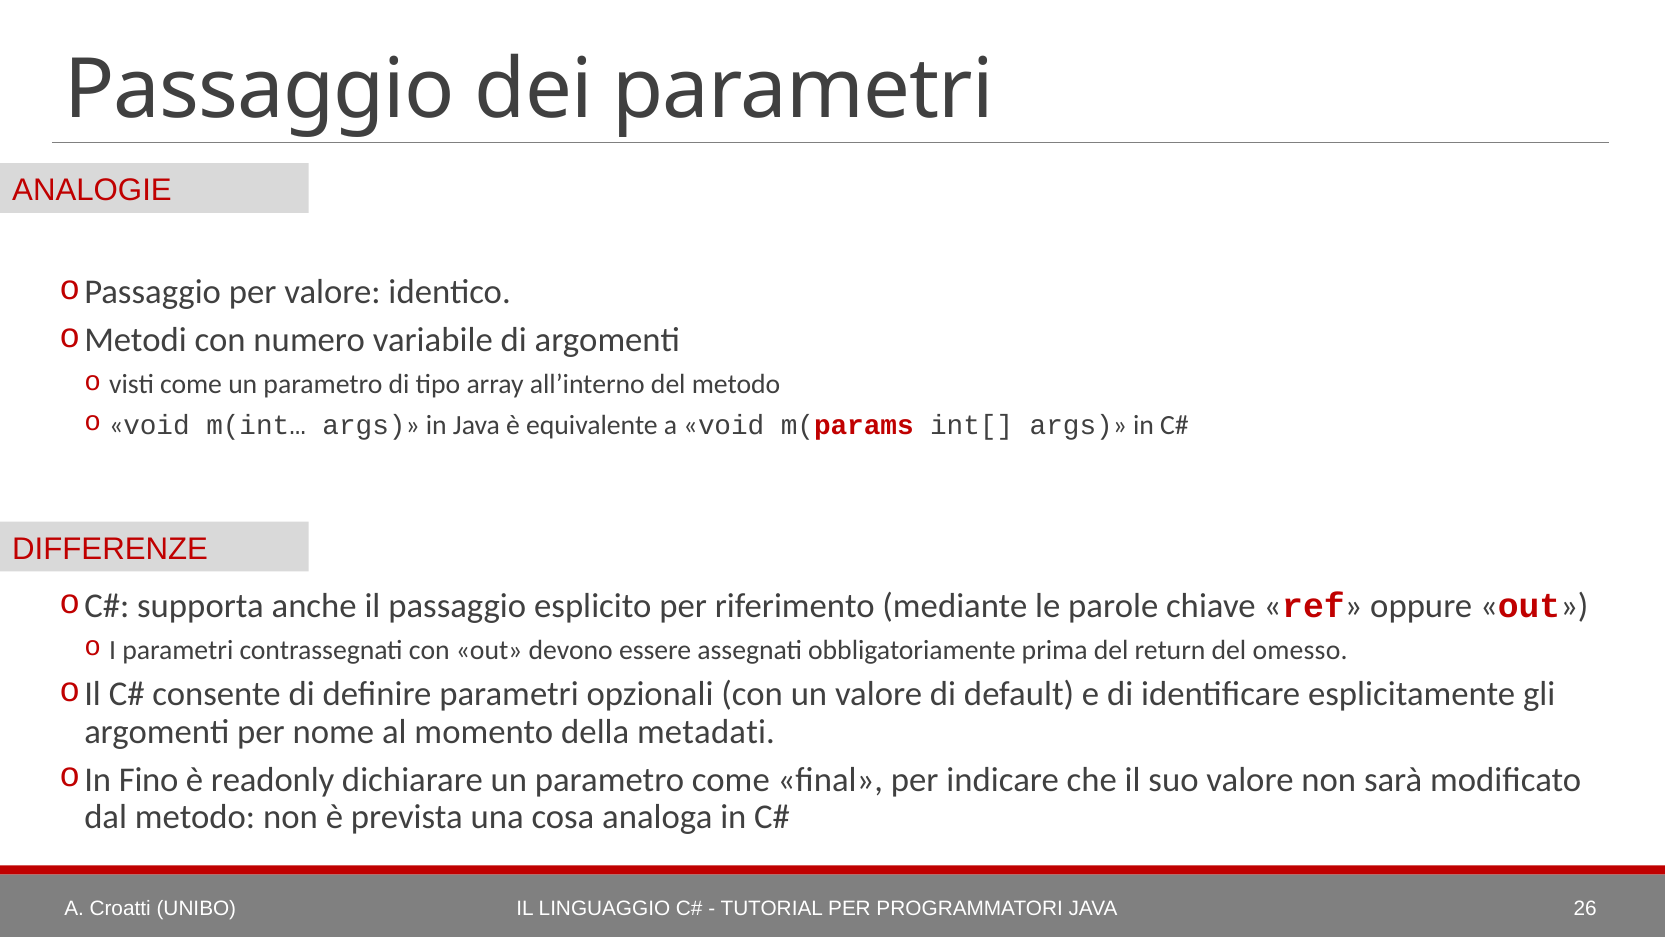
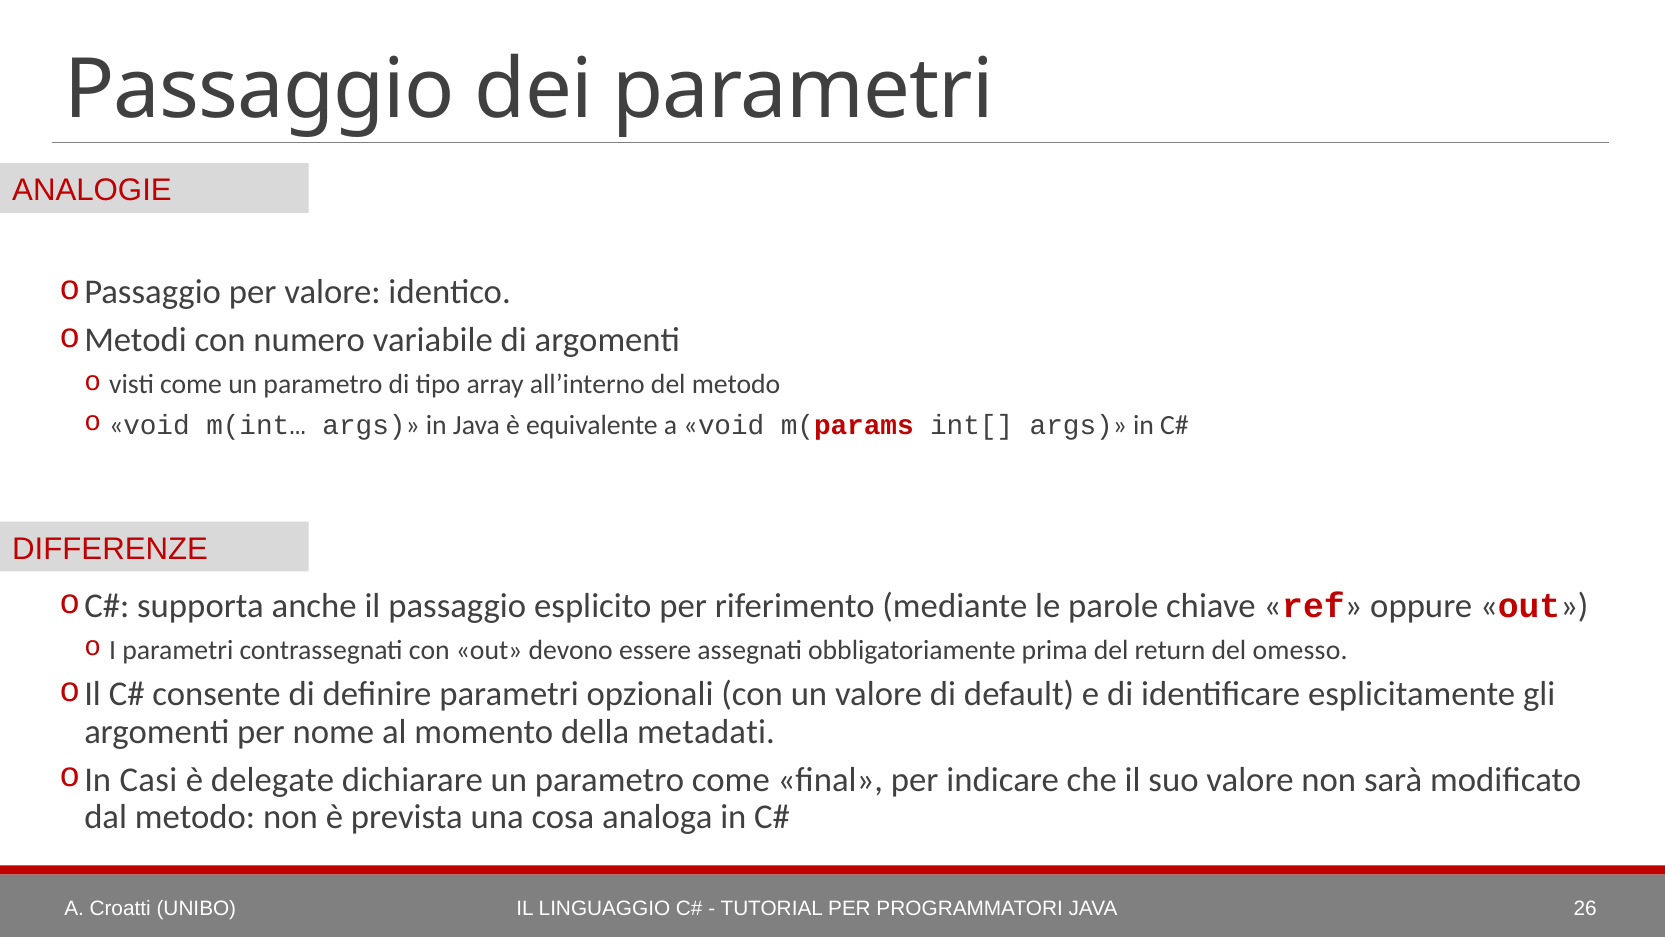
Fino: Fino -> Casi
readonly: readonly -> delegate
